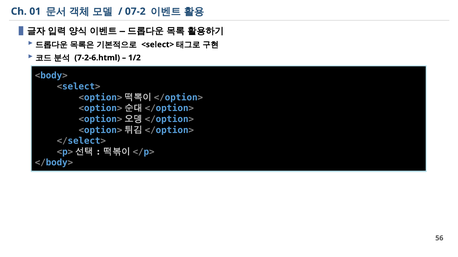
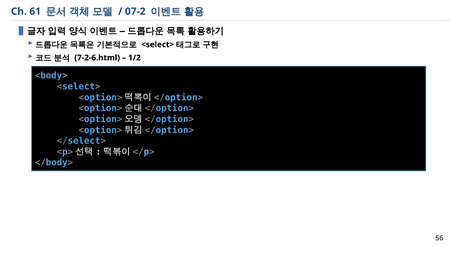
01: 01 -> 61
